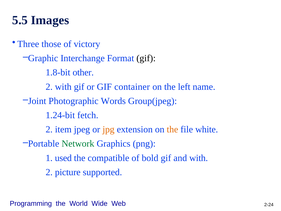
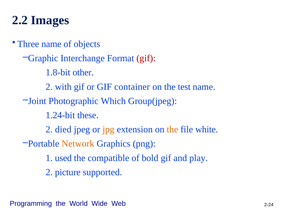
5.5: 5.5 -> 2.2
Three those: those -> name
victory: victory -> objects
gif at (146, 58) colour: black -> red
left: left -> test
Words: Words -> Which
fetch: fetch -> these
item: item -> died
Network colour: green -> orange
and with: with -> play
